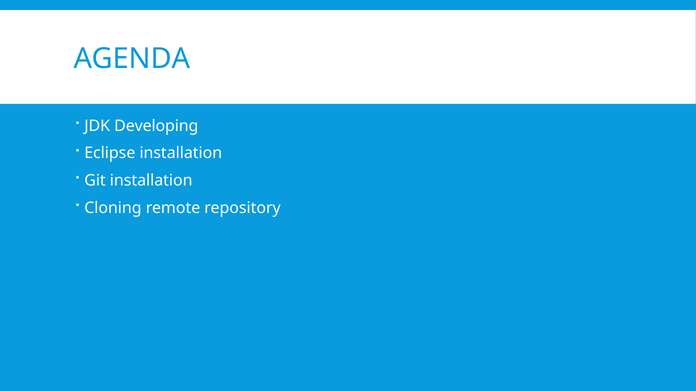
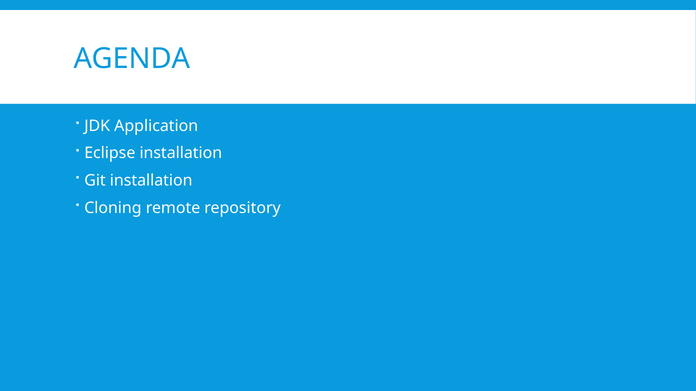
Developing: Developing -> Application
